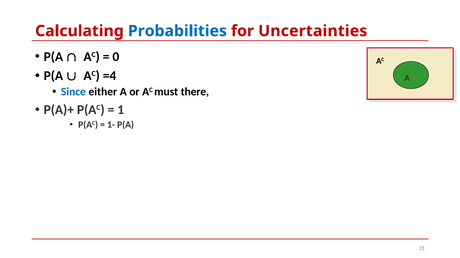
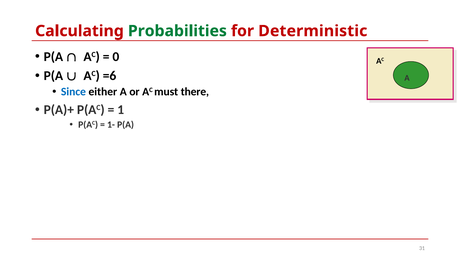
Probabilities colour: blue -> green
Uncertainties: Uncertainties -> Deterministic
=4: =4 -> =6
